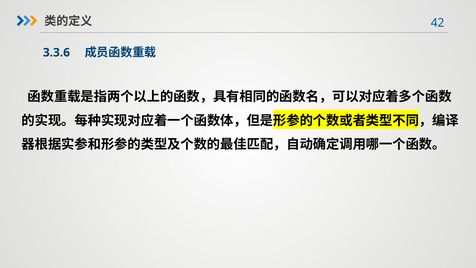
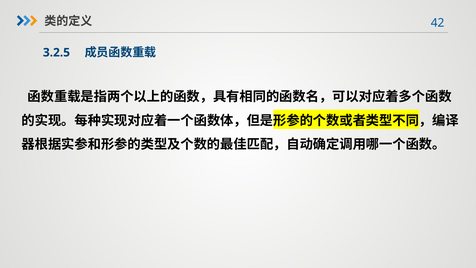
3.3.6: 3.3.6 -> 3.2.5
